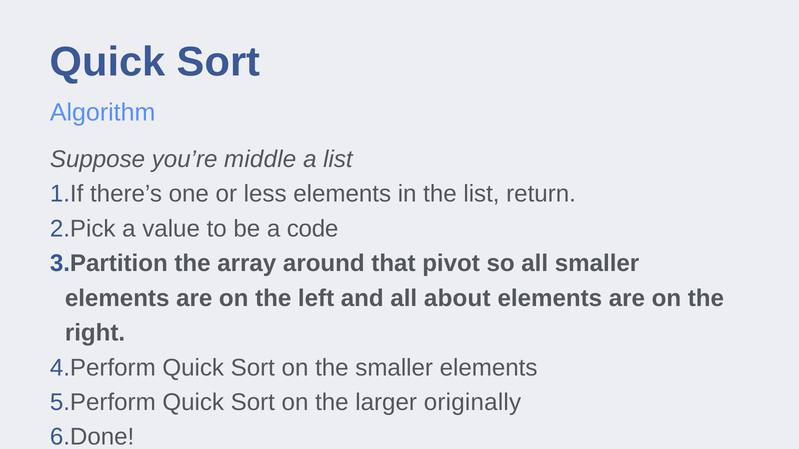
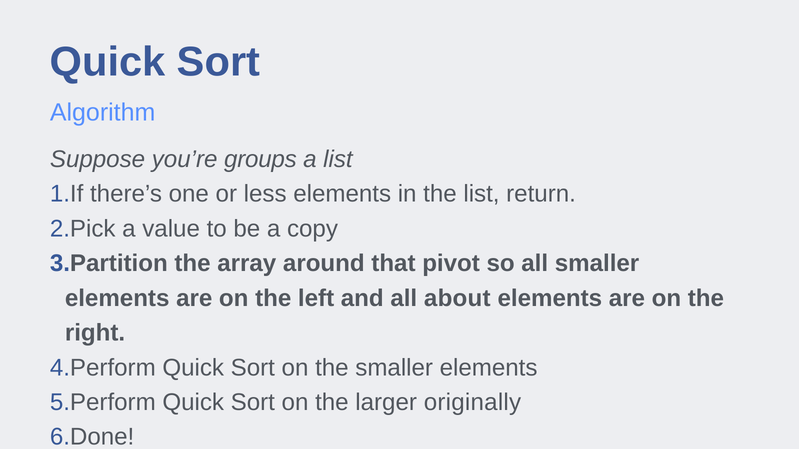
middle: middle -> groups
code: code -> copy
